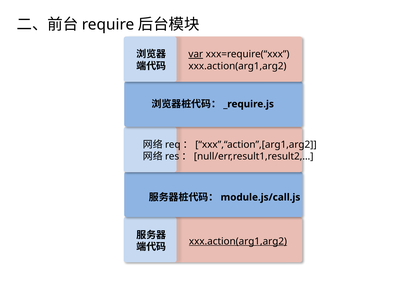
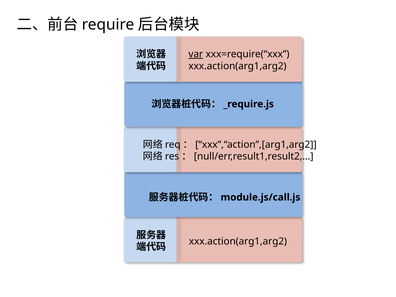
xxx.action(arg1,arg2 at (238, 241) underline: present -> none
